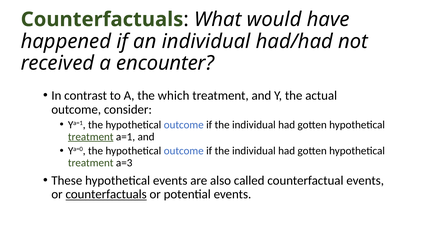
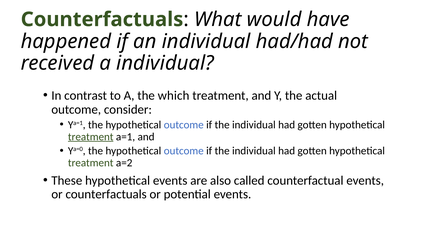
a encounter: encounter -> individual
a=3: a=3 -> a=2
counterfactuals at (106, 194) underline: present -> none
